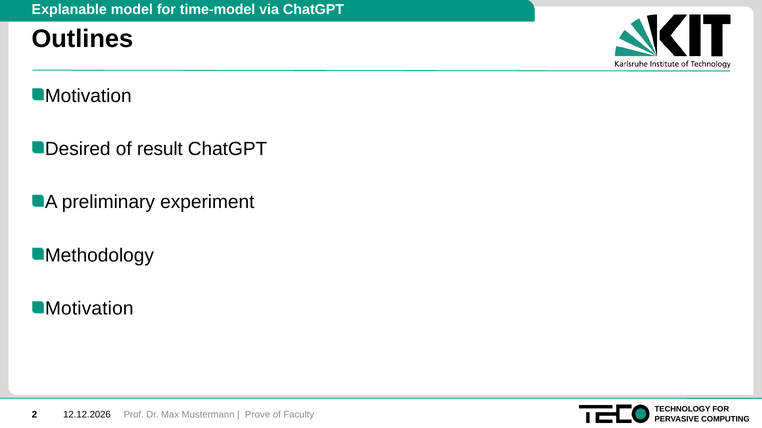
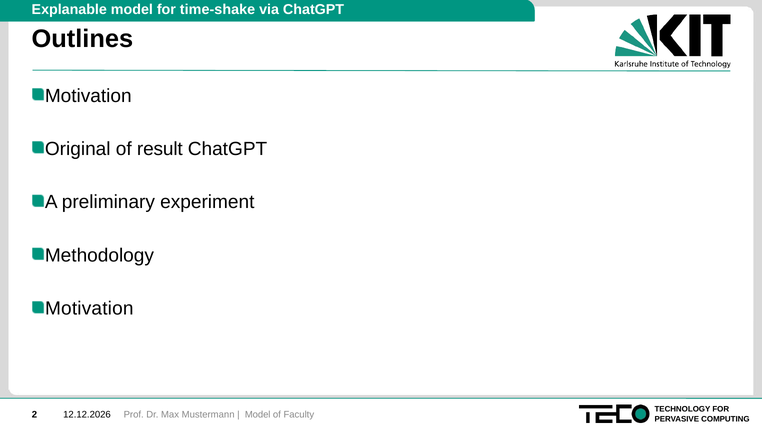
time-model: time-model -> time-shake
Desired: Desired -> Original
Prove at (258, 415): Prove -> Model
